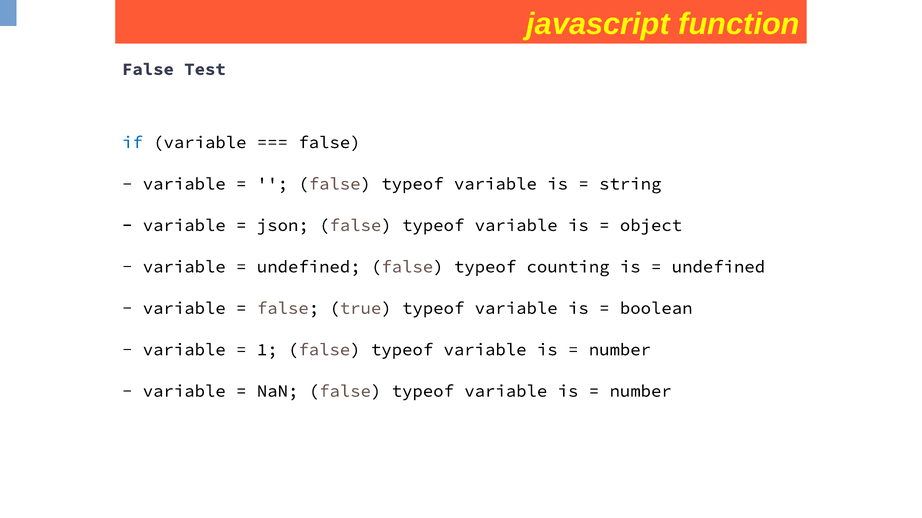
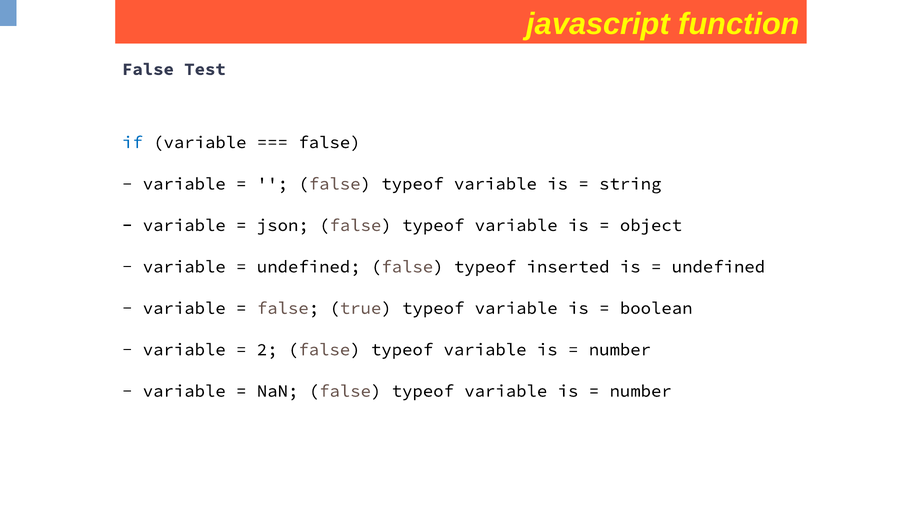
counting: counting -> inserted
1: 1 -> 2
